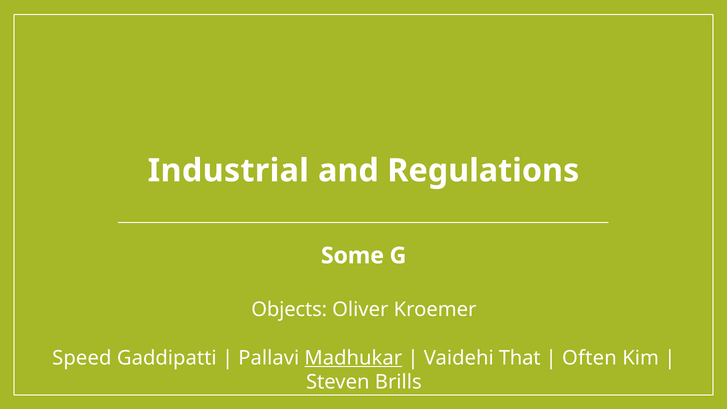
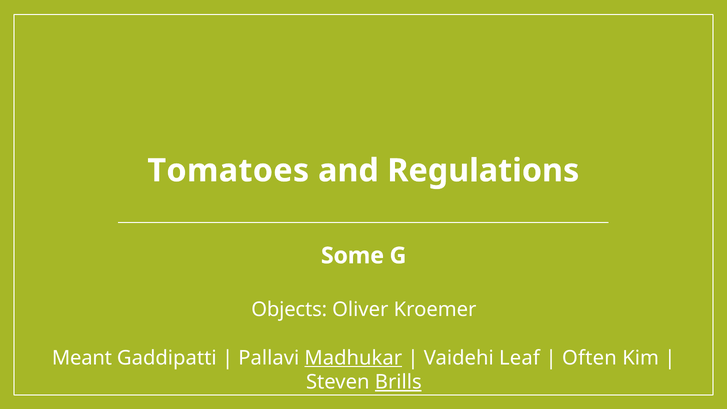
Industrial: Industrial -> Tomatoes
Speed: Speed -> Meant
That: That -> Leaf
Brills underline: none -> present
